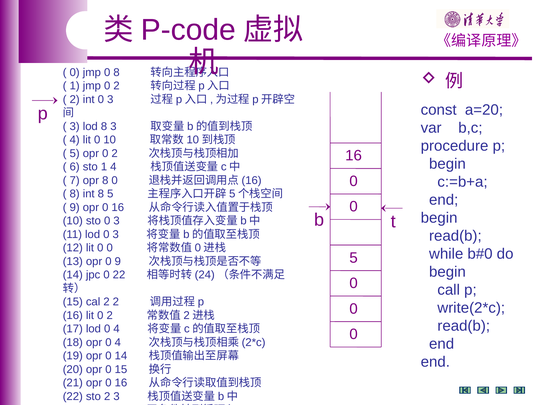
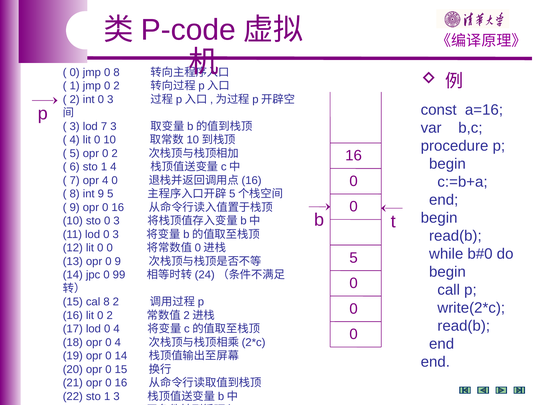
a=20: a=20 -> a=16
lod 8: 8 -> 7
opr 8: 8 -> 4
int 8: 8 -> 9
0 22: 22 -> 99
cal 2: 2 -> 8
22 sto 2: 2 -> 1
